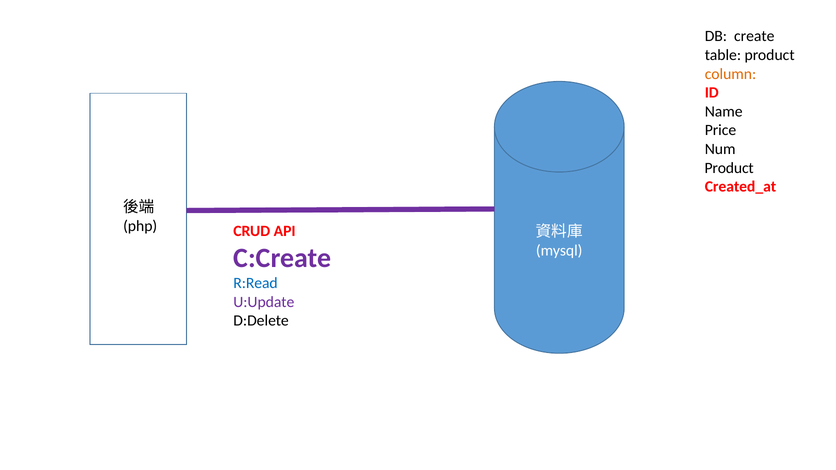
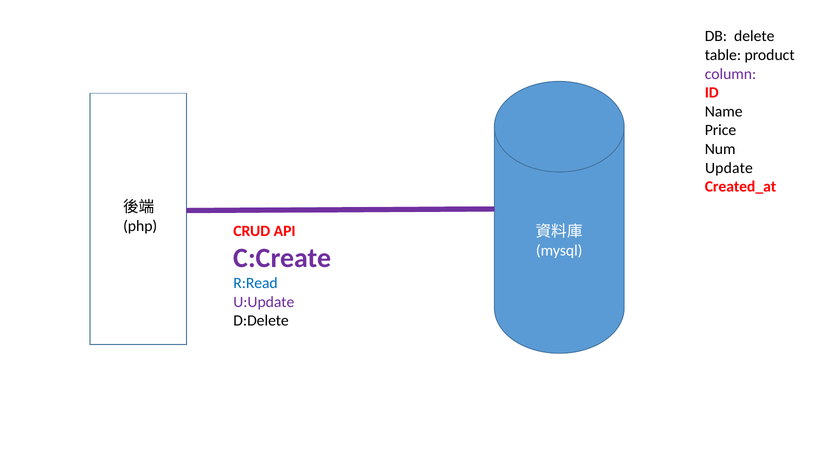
create: create -> delete
column colour: orange -> purple
Product at (729, 168): Product -> Update
